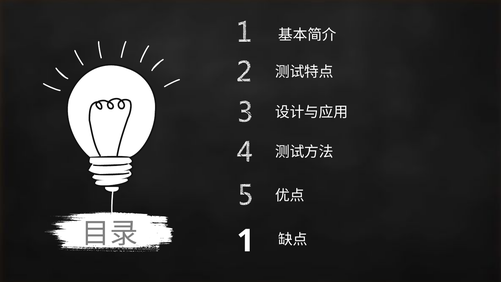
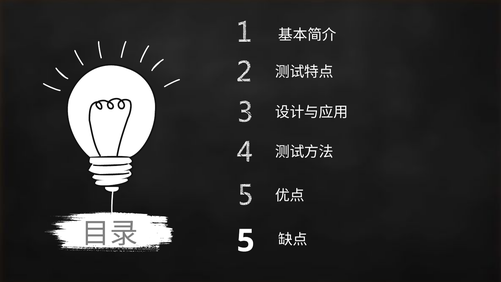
1: 1 -> 5
